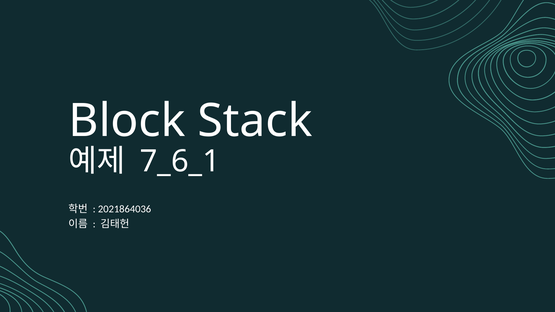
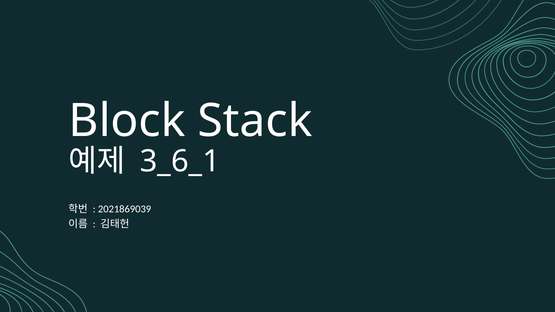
7_6_1: 7_6_1 -> 3_6_1
2021864036: 2021864036 -> 2021869039
